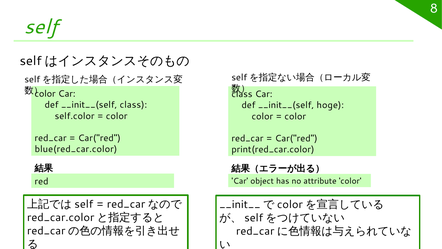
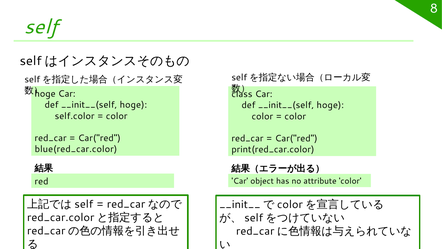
color at (45, 94): color -> hoge
class at (133, 105): class -> hoge
